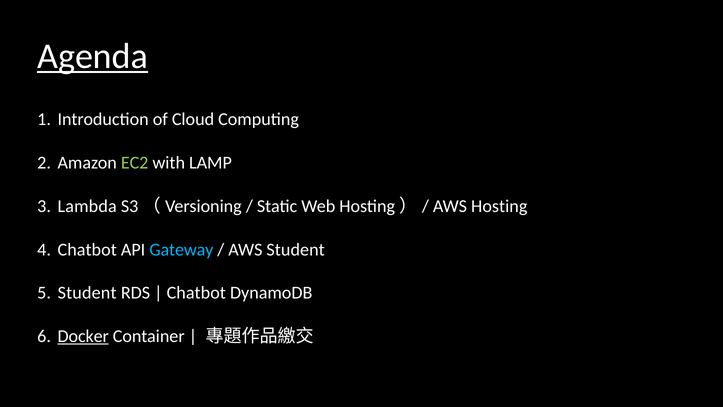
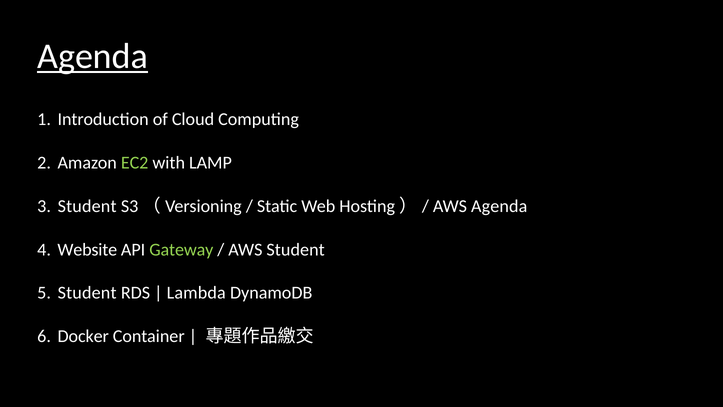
Lambda at (87, 206): Lambda -> Student
AWS Hosting: Hosting -> Agenda
Chatbot at (87, 249): Chatbot -> Website
Gateway colour: light blue -> light green
Chatbot at (196, 293): Chatbot -> Lambda
Docker underline: present -> none
